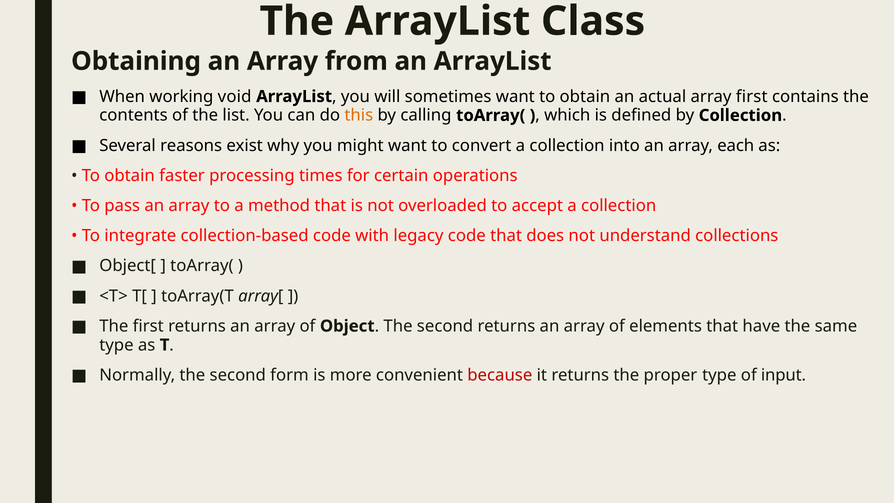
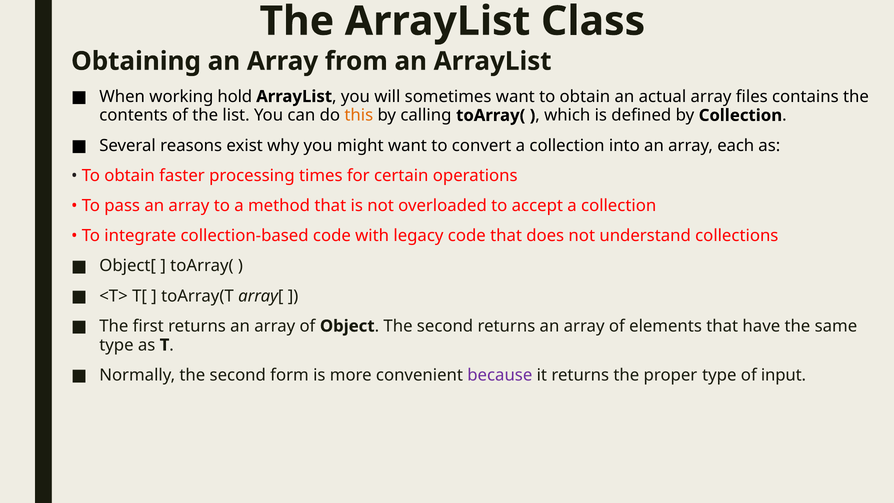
void: void -> hold
array first: first -> files
because colour: red -> purple
